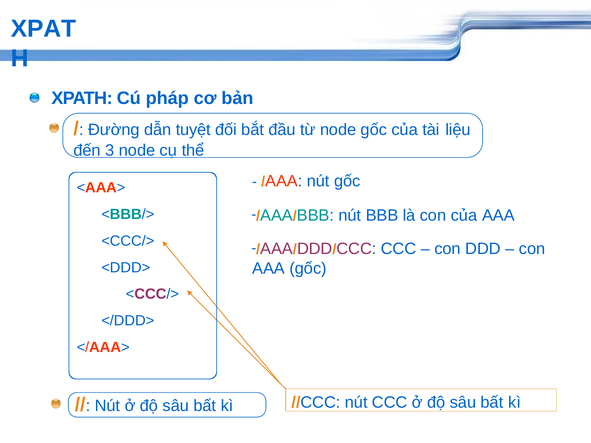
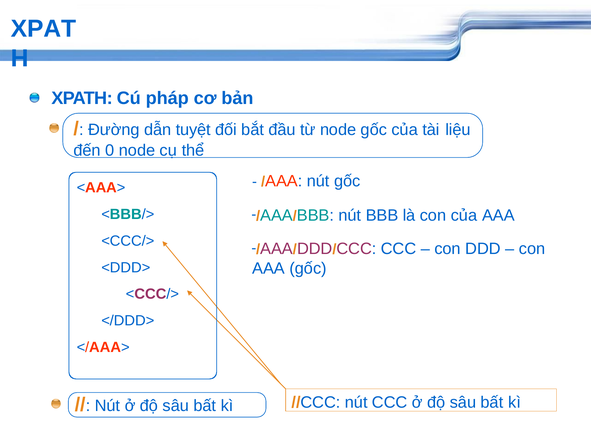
3: 3 -> 0
